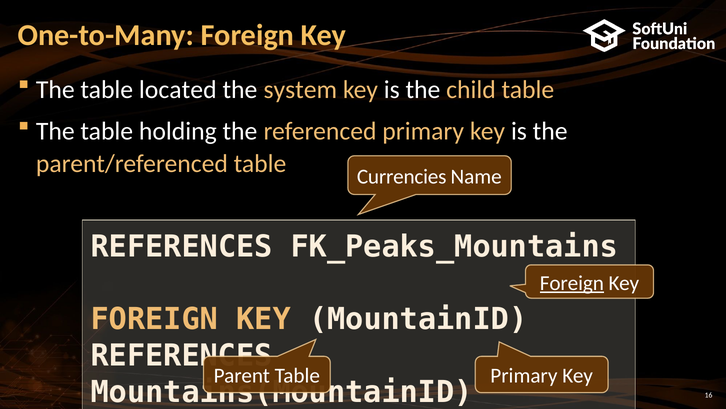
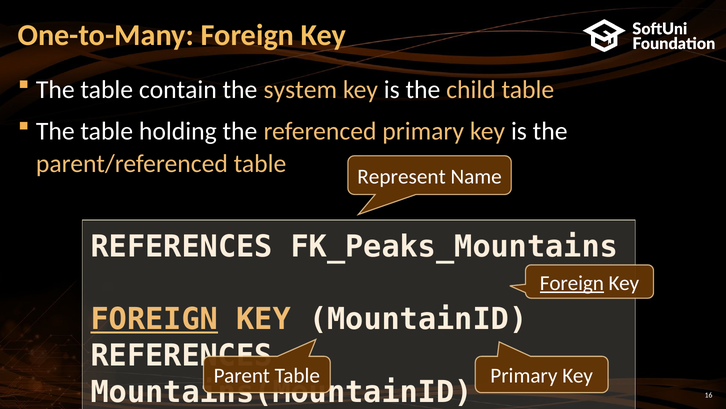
located: located -> contain
Currencies: Currencies -> Represent
FOREIGN at (154, 319) underline: none -> present
